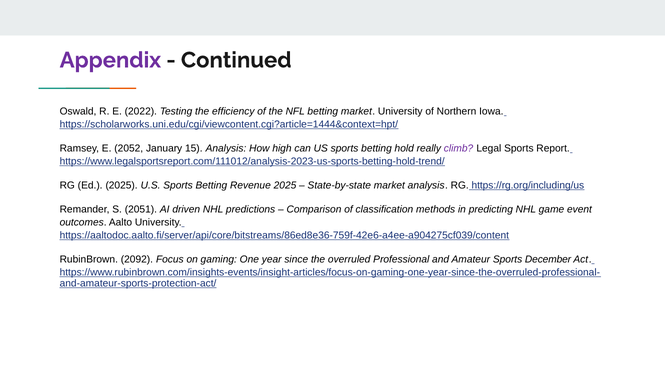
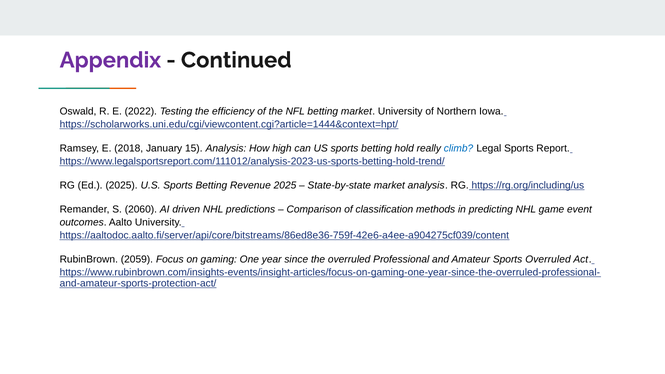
2052: 2052 -> 2018
climb colour: purple -> blue
2051: 2051 -> 2060
2092: 2092 -> 2059
Sports December: December -> Overruled
